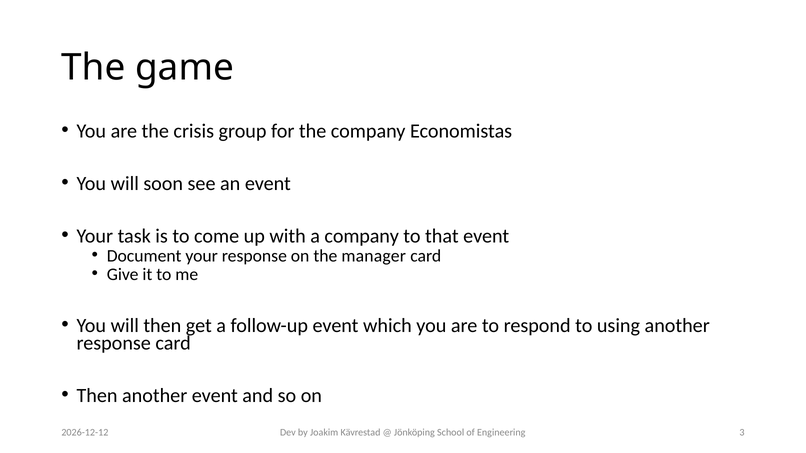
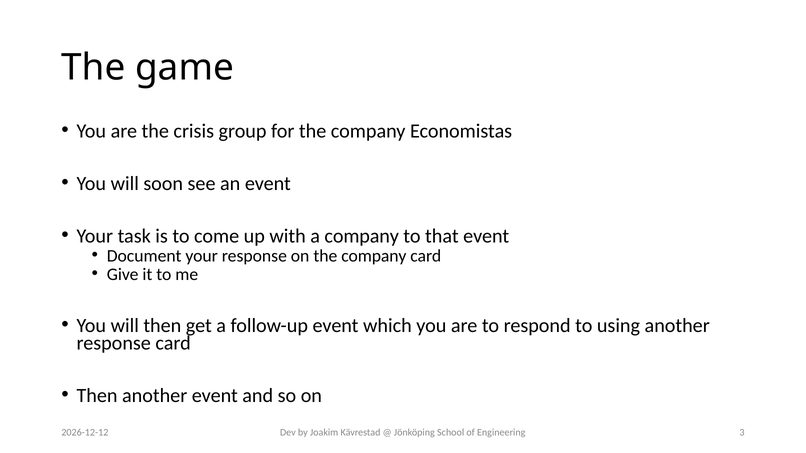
on the manager: manager -> company
